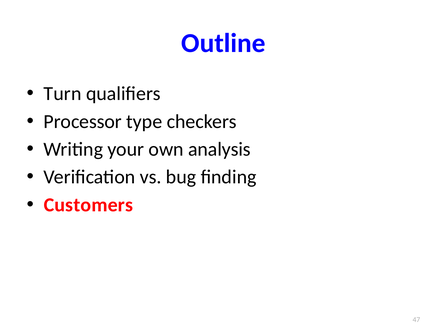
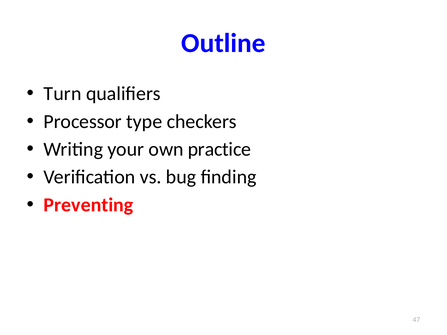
analysis: analysis -> practice
Customers: Customers -> Preventing
